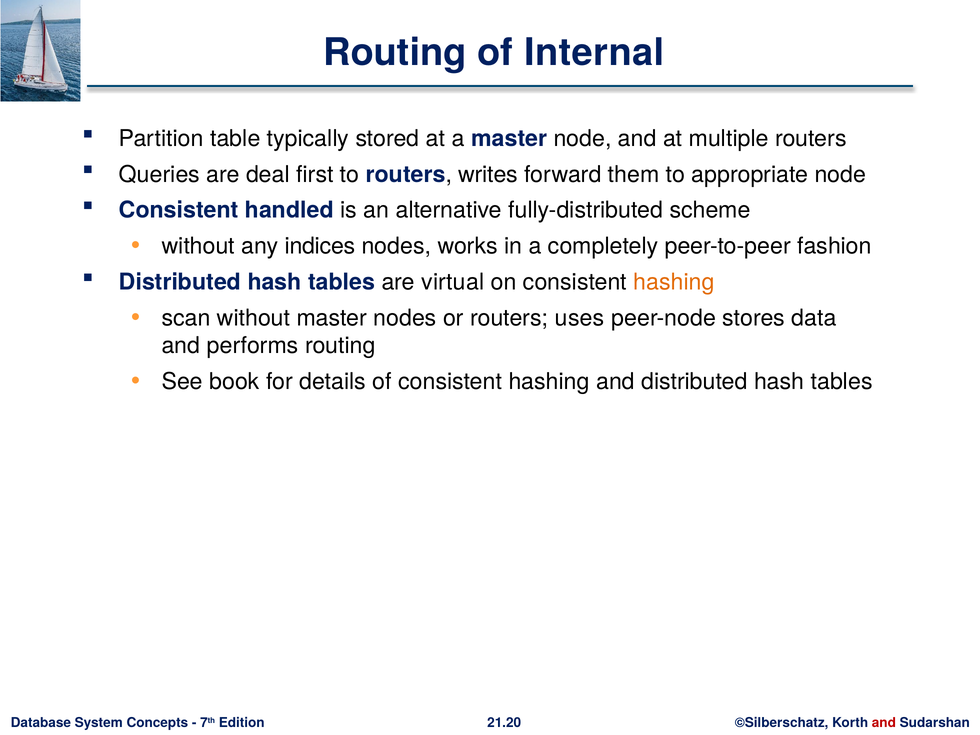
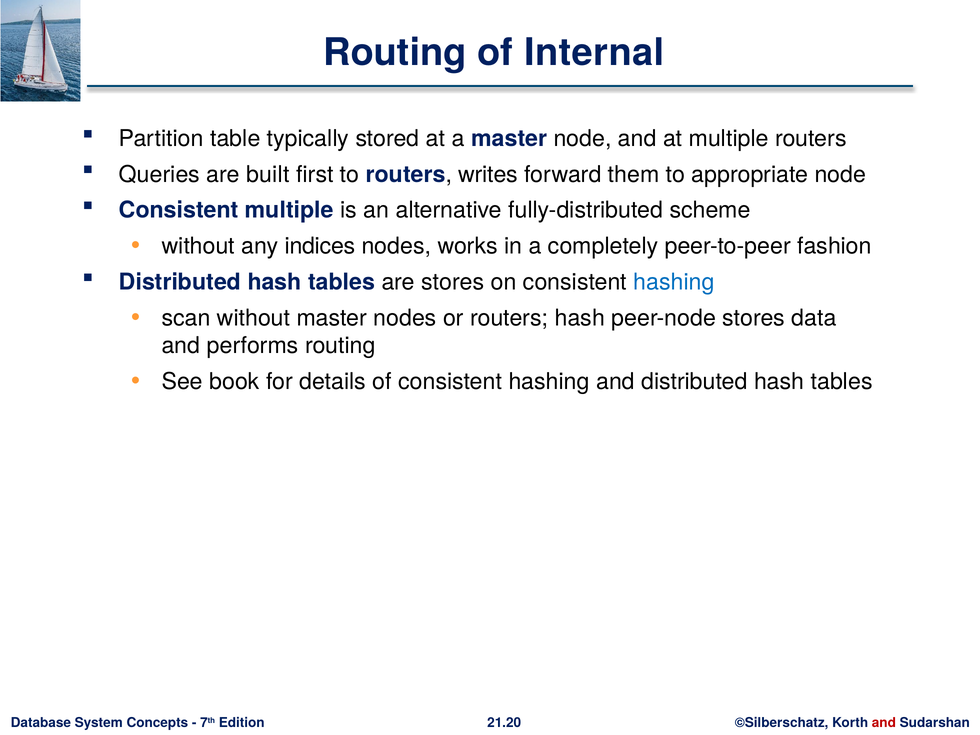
deal: deal -> built
Consistent handled: handled -> multiple
are virtual: virtual -> stores
hashing at (674, 282) colour: orange -> blue
routers uses: uses -> hash
